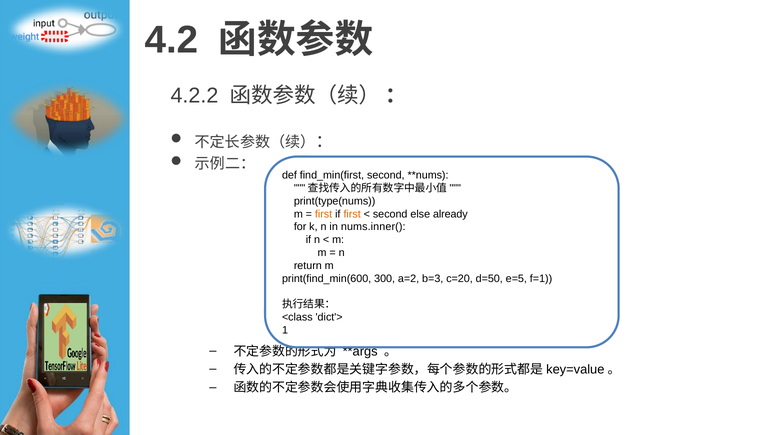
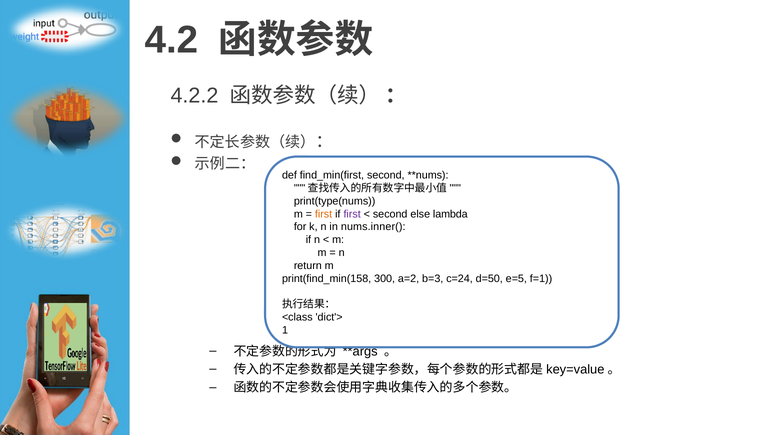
first at (352, 214) colour: orange -> purple
already: already -> lambda
print(find_min(600: print(find_min(600 -> print(find_min(158
c=20: c=20 -> c=24
